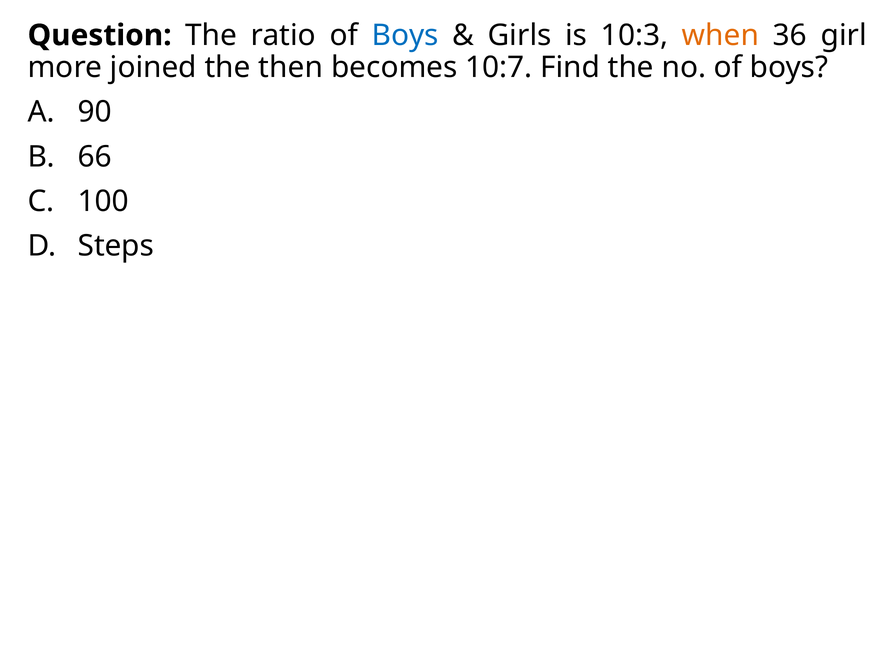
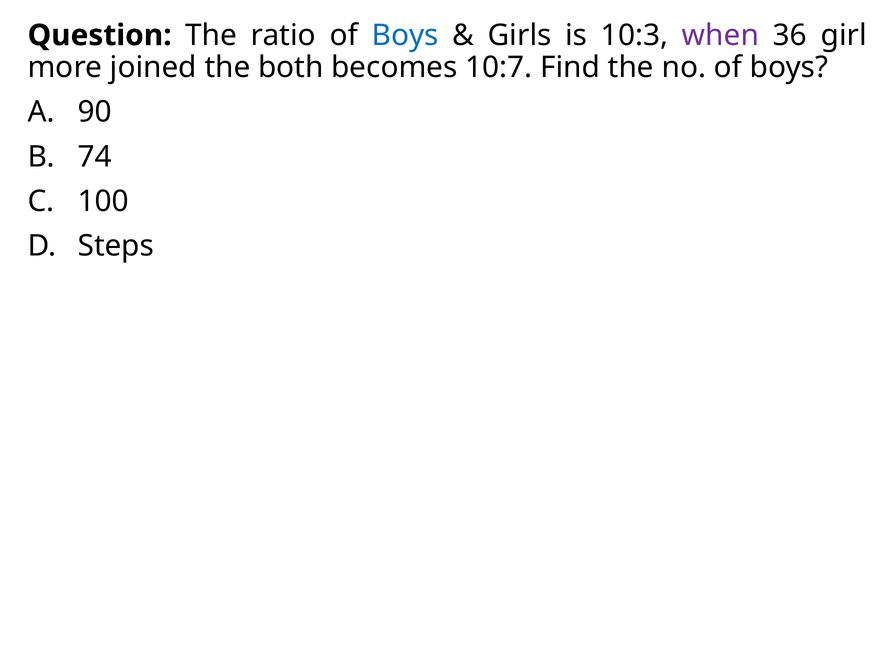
when colour: orange -> purple
then: then -> both
66: 66 -> 74
